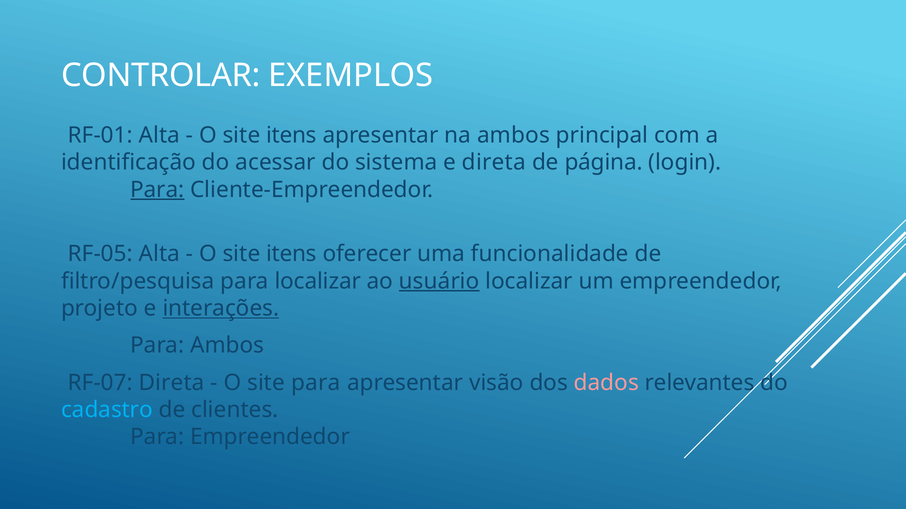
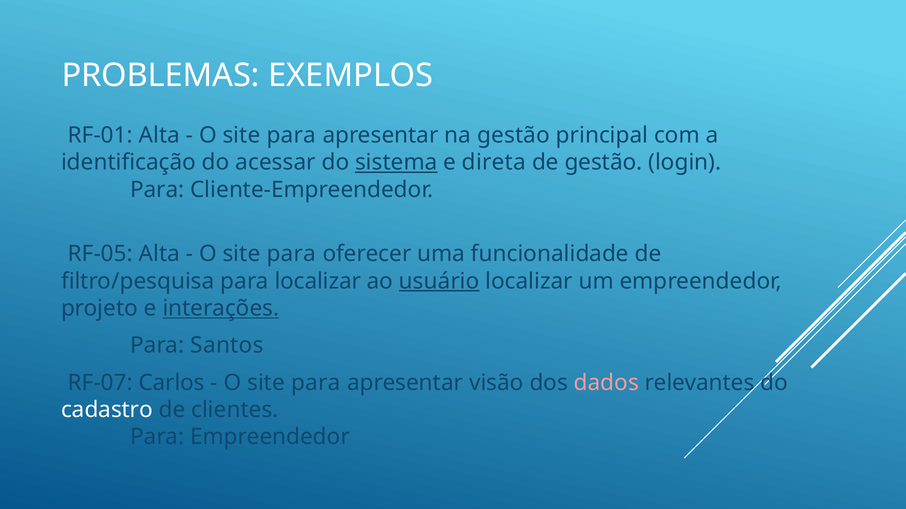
CONTROLAR: CONTROLAR -> PROBLEMAS
itens at (291, 136): itens -> para
na ambos: ambos -> gestão
sistema underline: none -> present
de página: página -> gestão
Para at (157, 190) underline: present -> none
itens at (291, 254): itens -> para
Para Ambos: Ambos -> Santos
Direta at (172, 383): Direta -> Carlos
cadastro colour: light blue -> white
